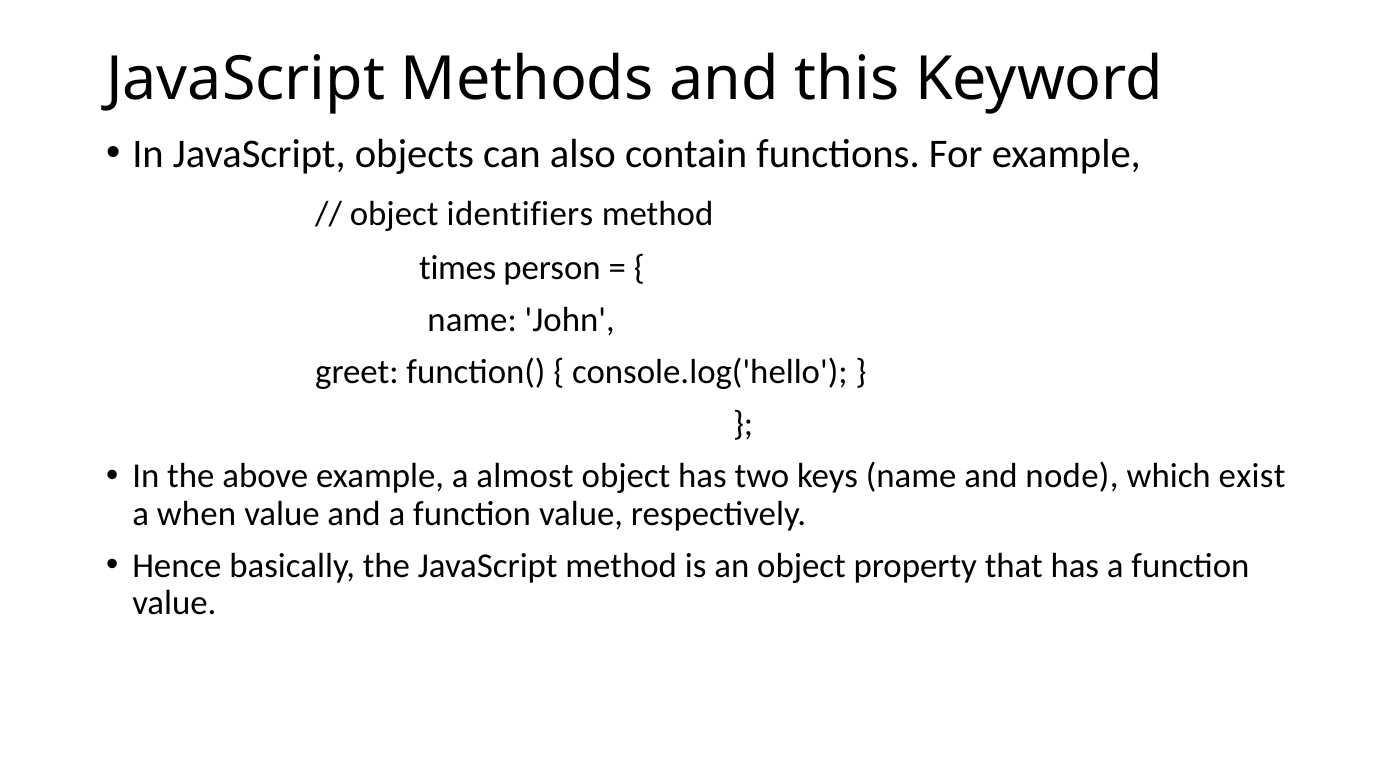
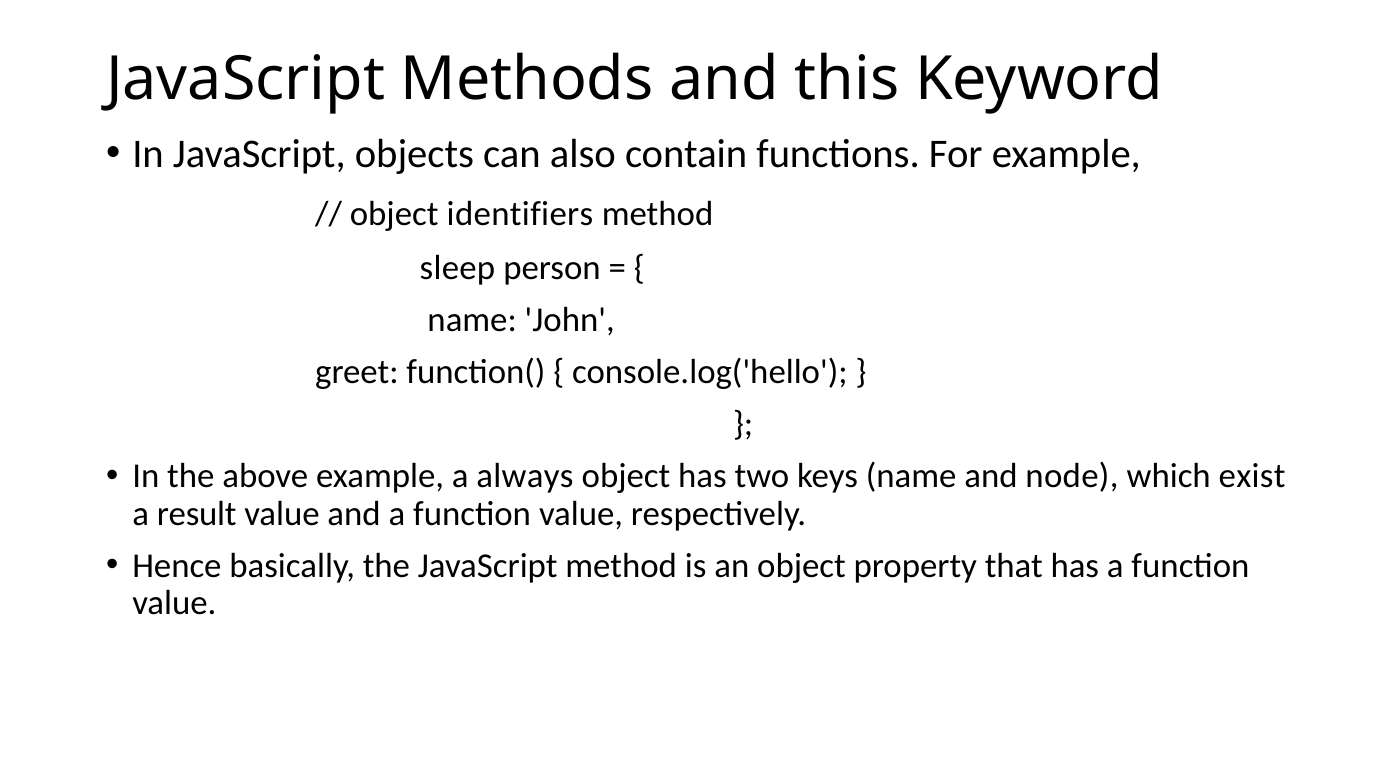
times: times -> sleep
almost: almost -> always
when: when -> result
